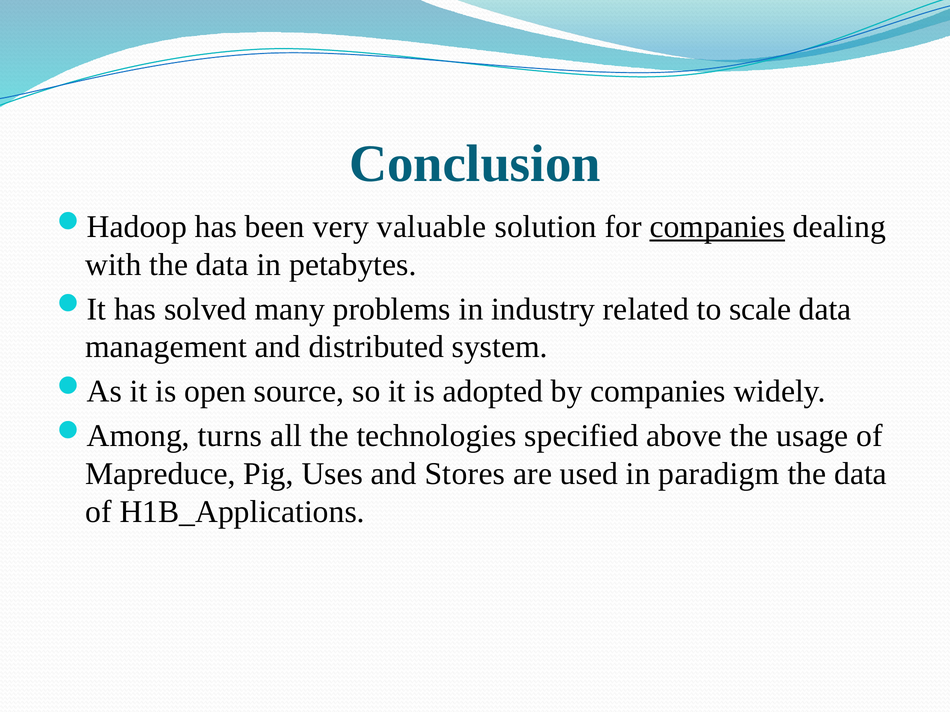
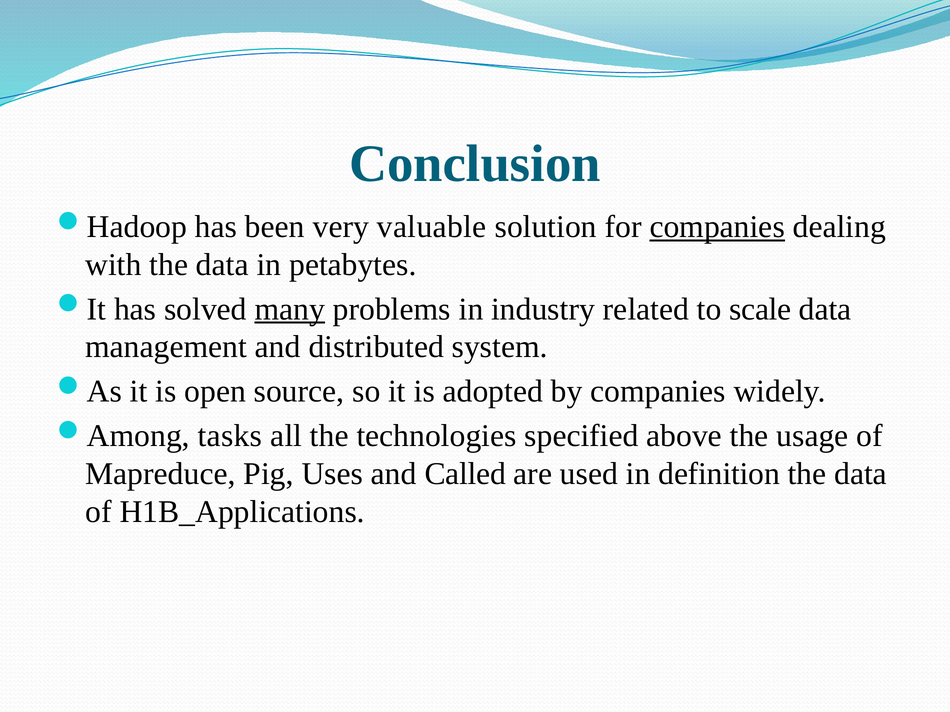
many underline: none -> present
turns: turns -> tasks
Stores: Stores -> Called
paradigm: paradigm -> definition
